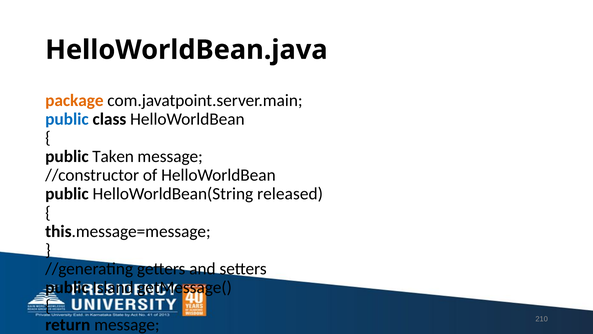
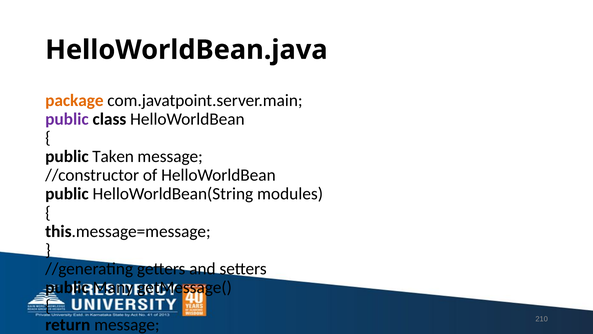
public at (67, 119) colour: blue -> purple
released: released -> modules
Island: Island -> Many
